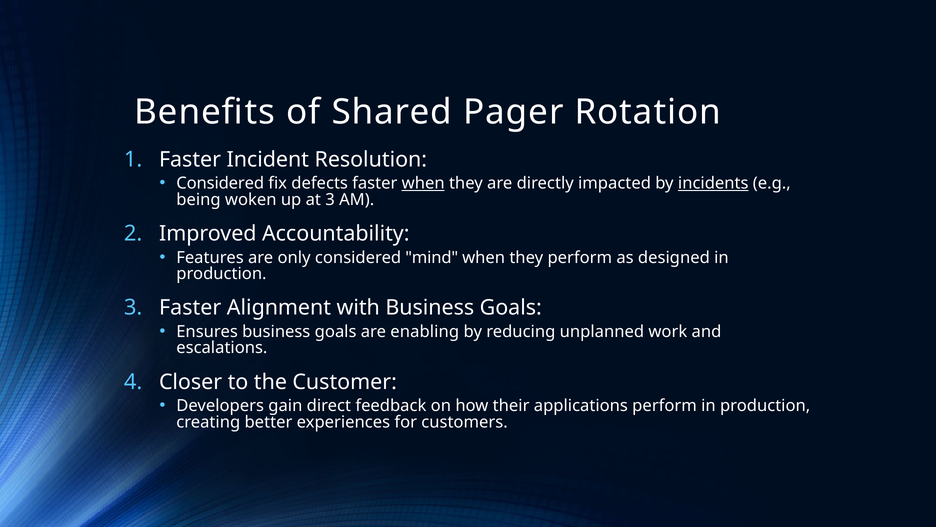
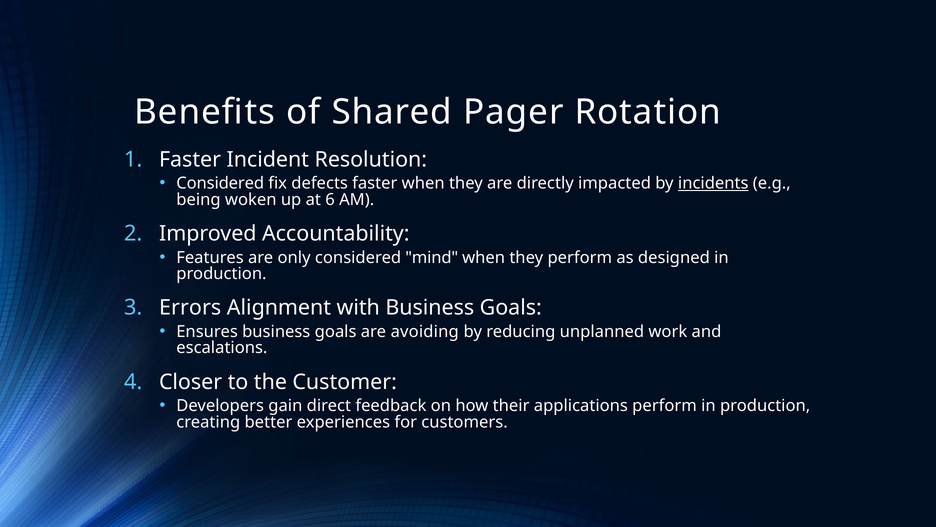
when at (423, 183) underline: present -> none
at 3: 3 -> 6
Faster at (190, 308): Faster -> Errors
enabling: enabling -> avoiding
